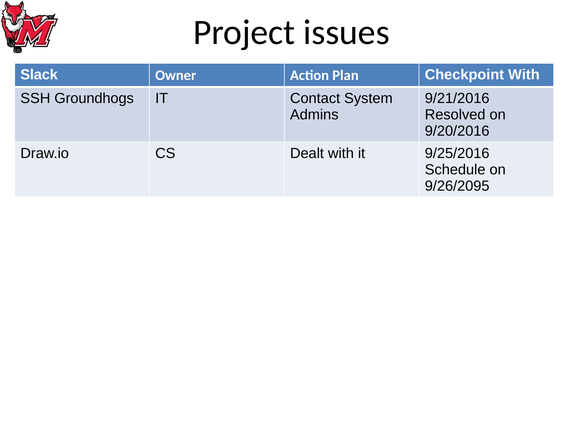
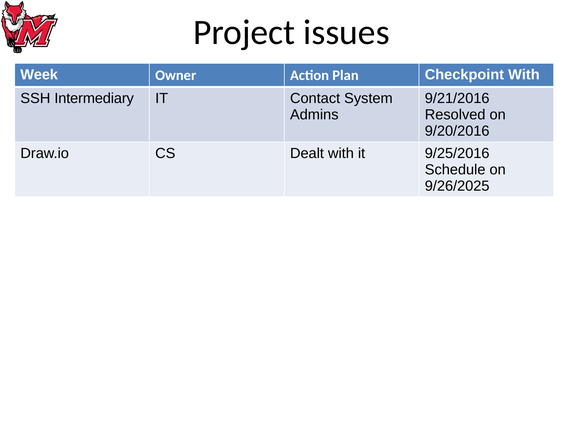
Slack: Slack -> Week
Groundhogs: Groundhogs -> Intermediary
9/26/2095: 9/26/2095 -> 9/26/2025
